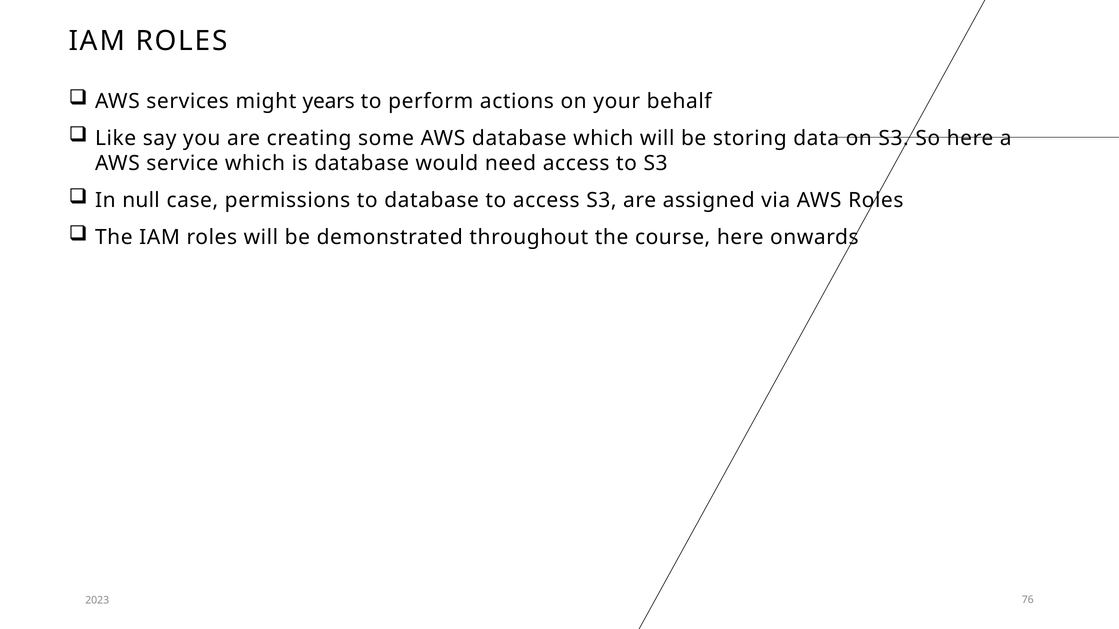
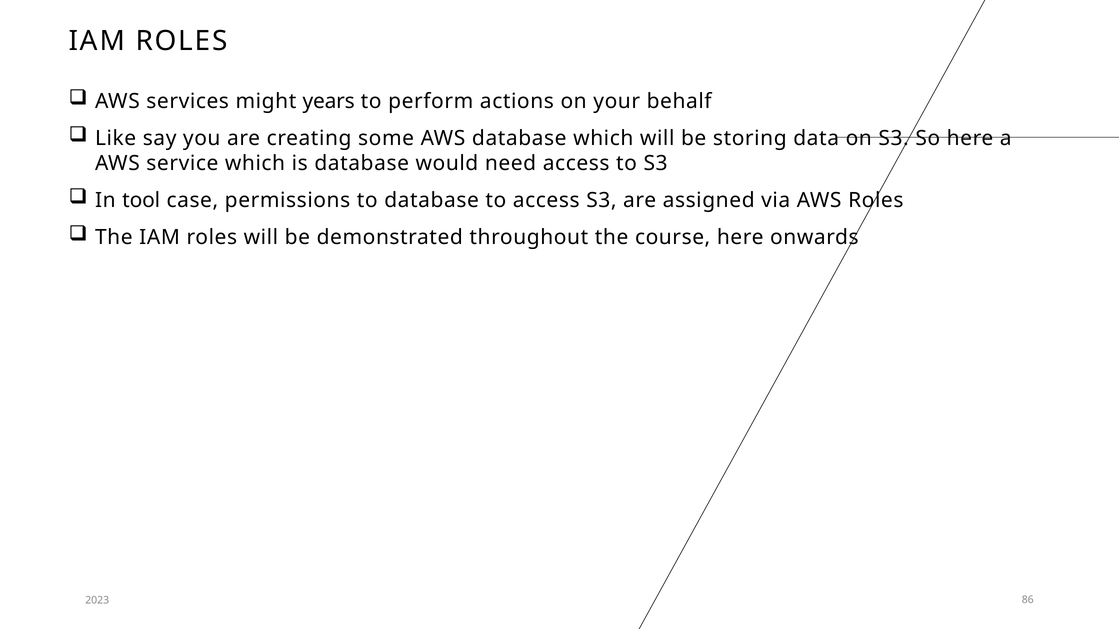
null: null -> tool
76: 76 -> 86
